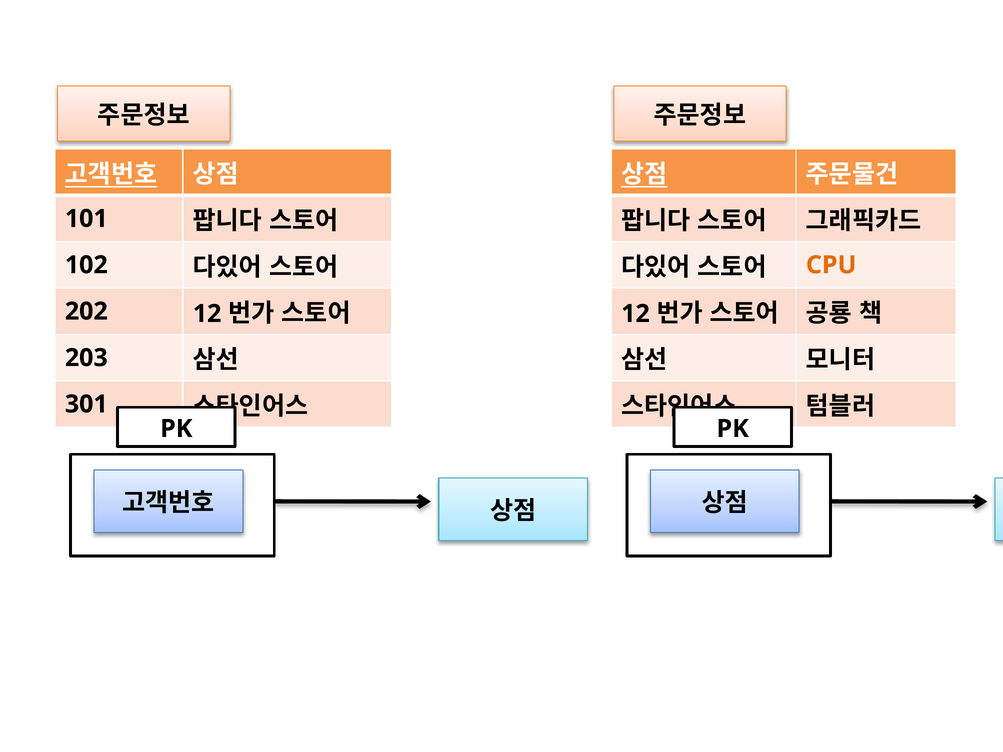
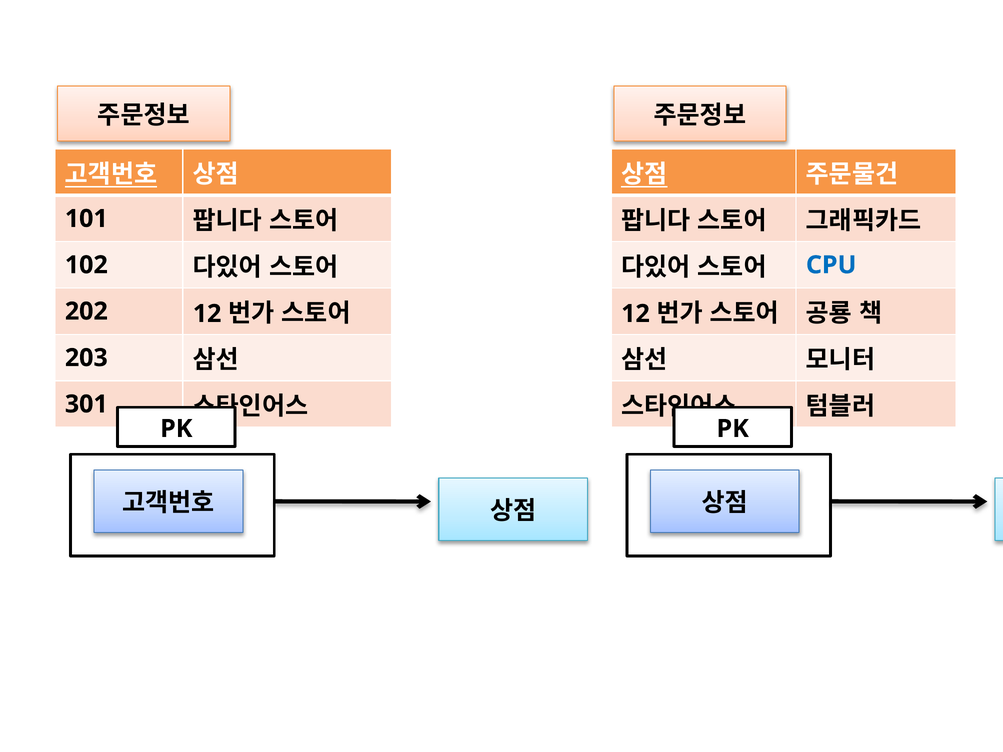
CPU colour: orange -> blue
